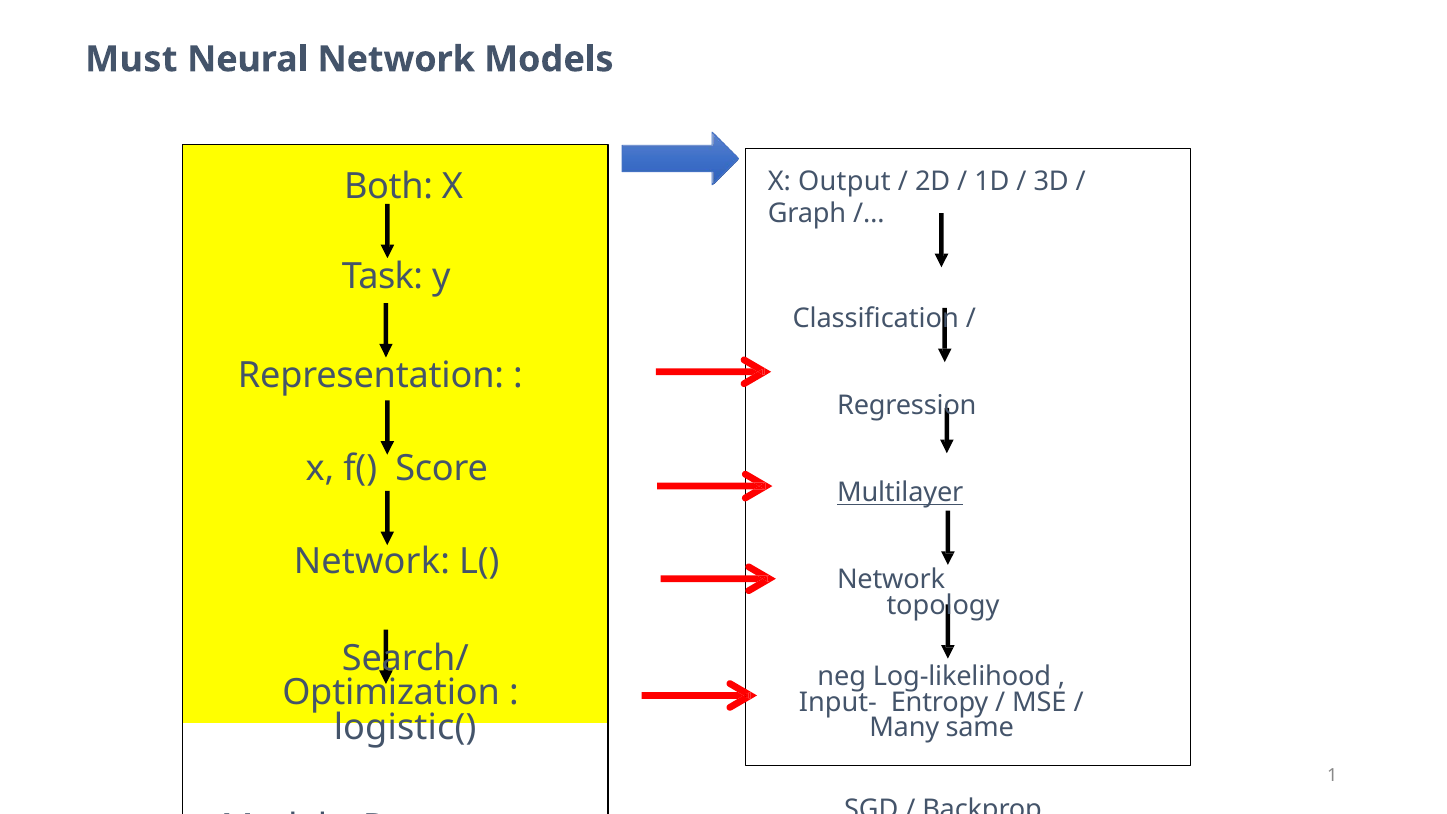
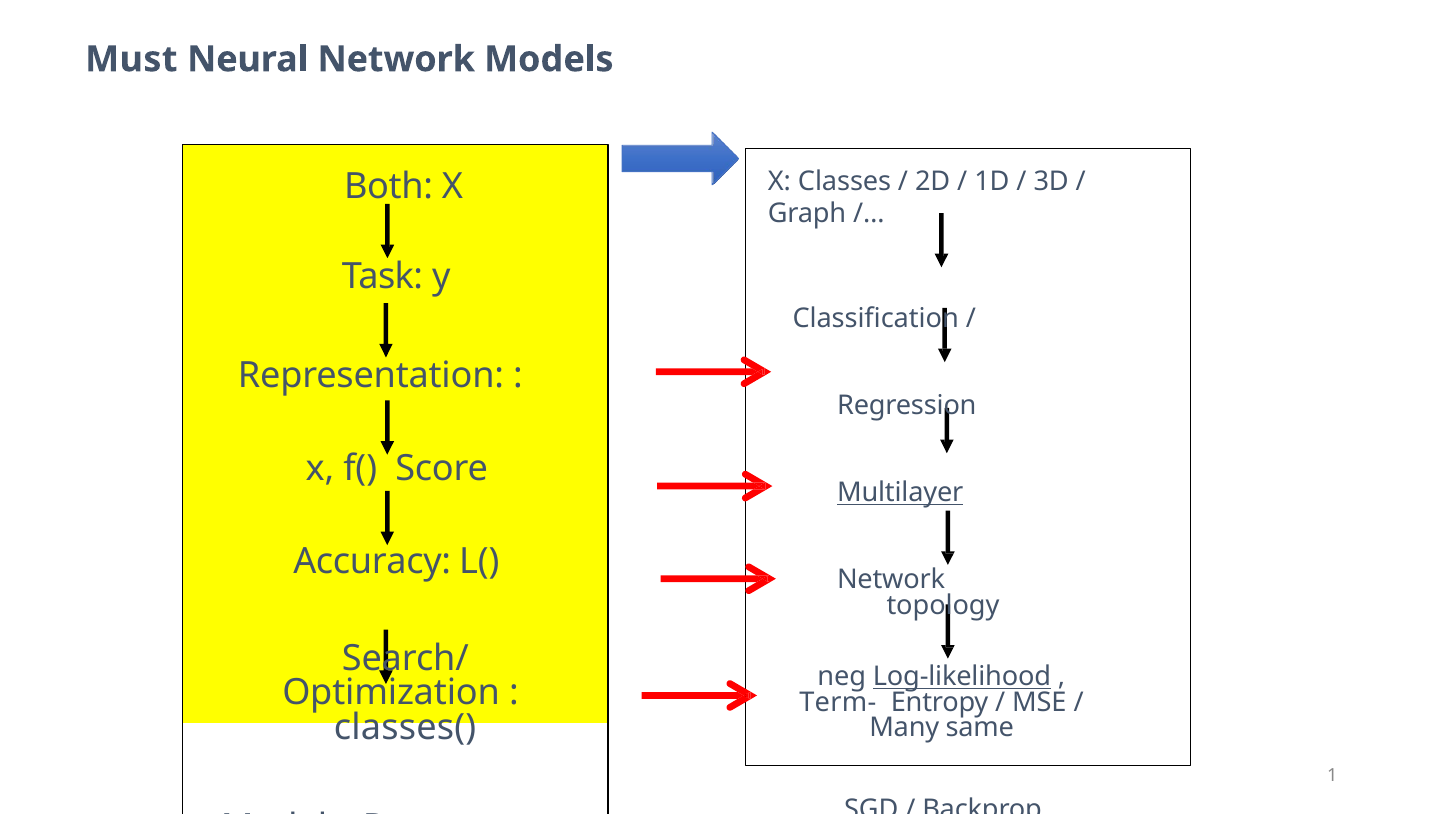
Output: Output -> Classes
Network at (372, 562): Network -> Accuracy
Log-likelihood underline: none -> present
Input-: Input- -> Term-
logistic(: logistic( -> classes(
